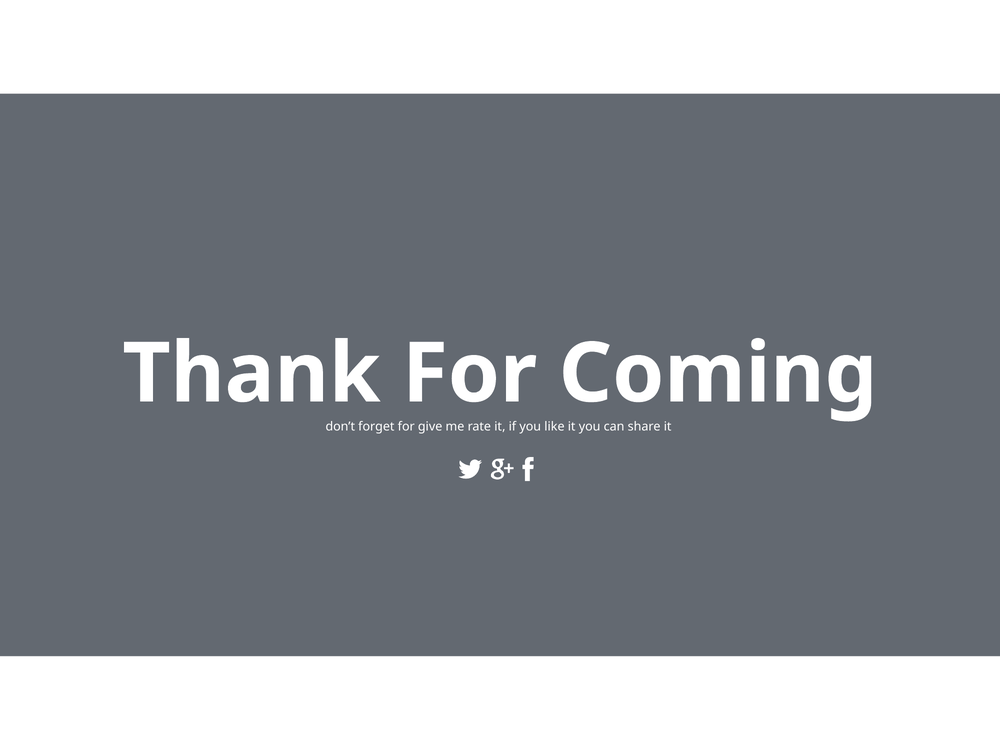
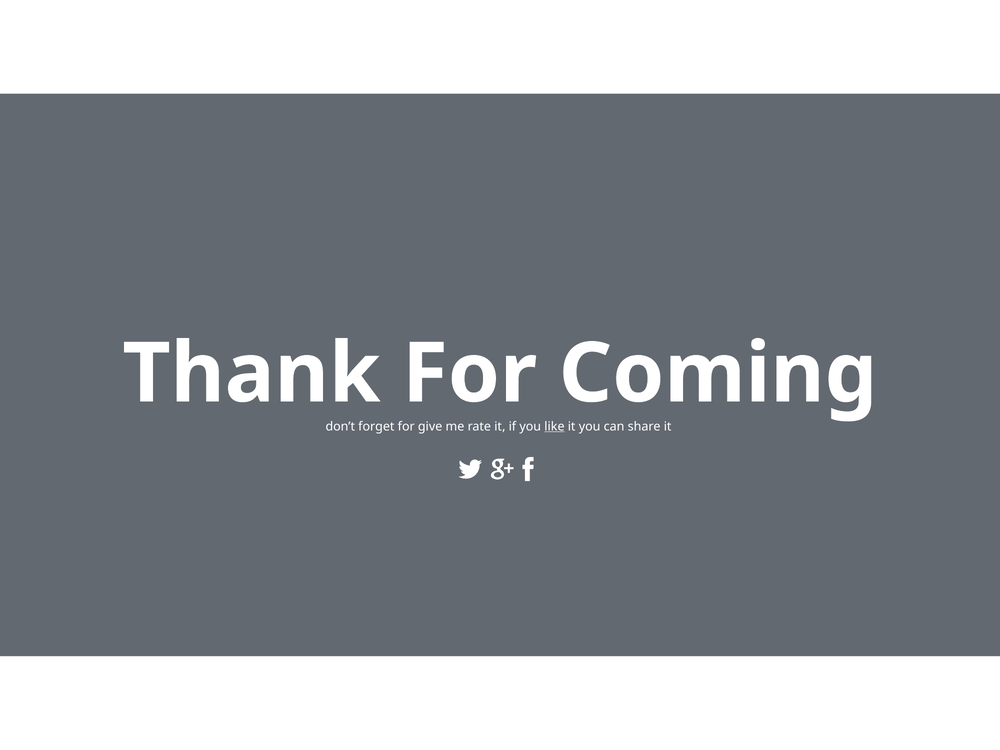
like underline: none -> present
